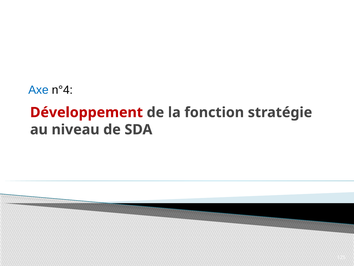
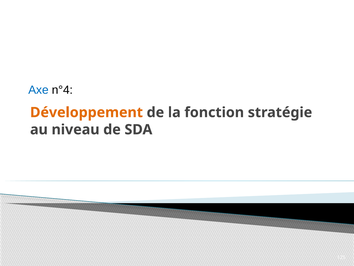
Développement colour: red -> orange
